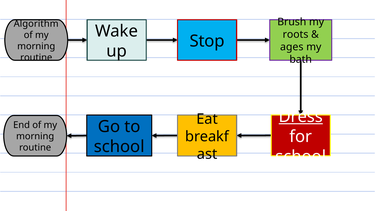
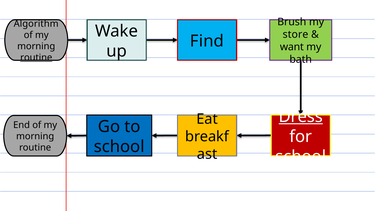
roots: roots -> store
Stop: Stop -> Find
ages: ages -> want
routine at (36, 57) underline: none -> present
